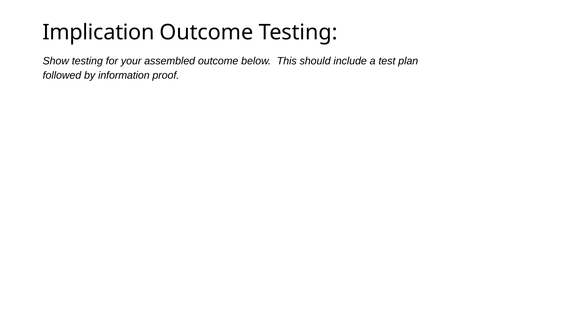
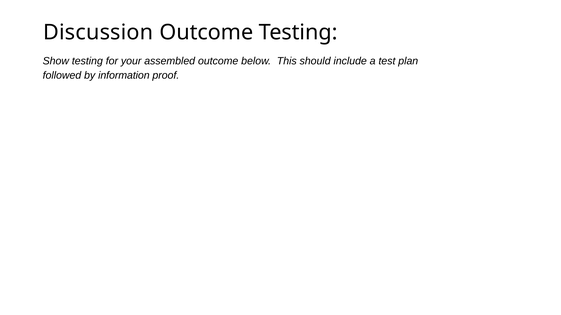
Implication: Implication -> Discussion
